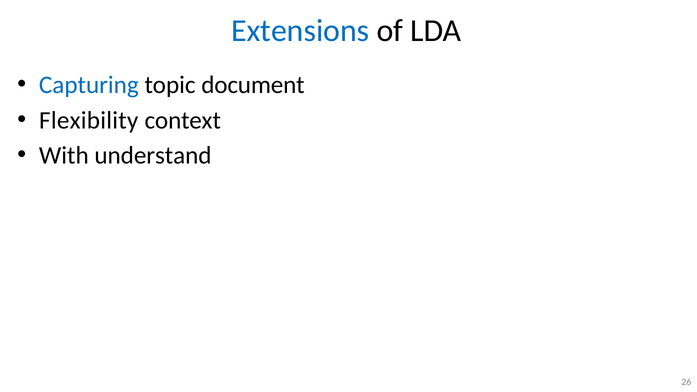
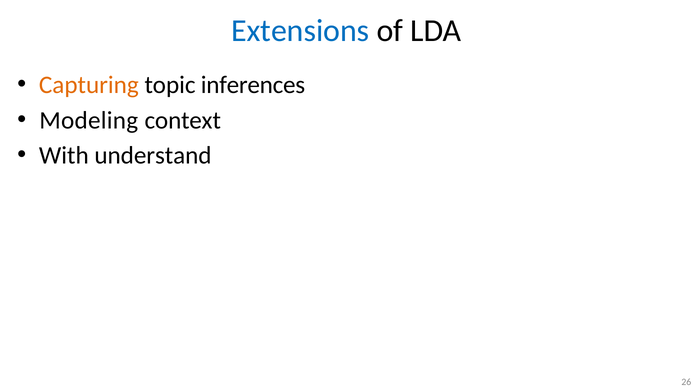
Capturing colour: blue -> orange
document: document -> inferences
Flexibility: Flexibility -> Modeling
